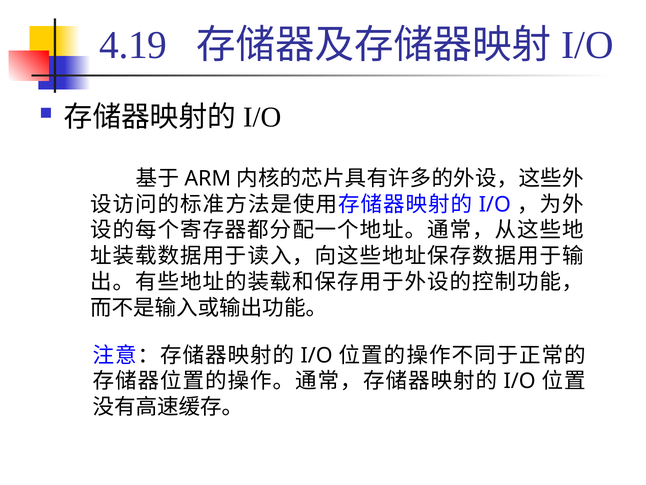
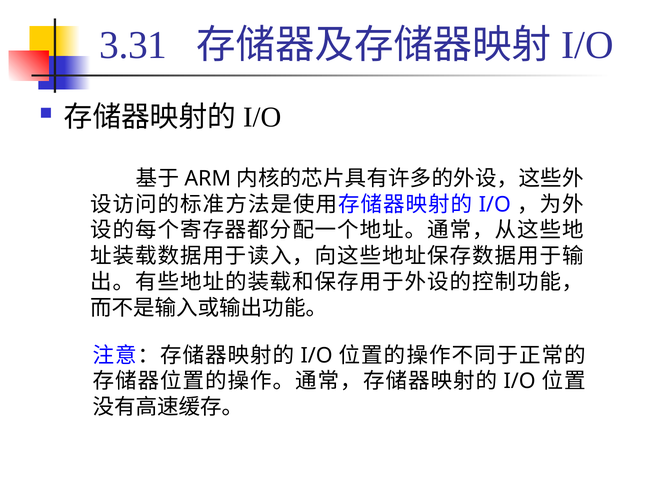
4.19: 4.19 -> 3.31
